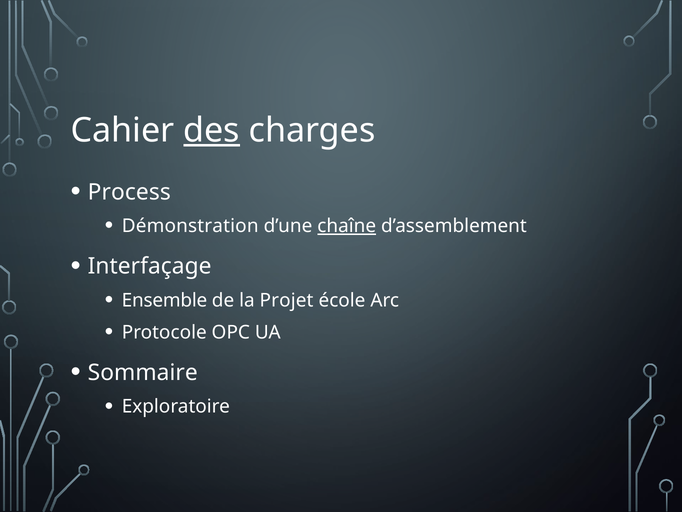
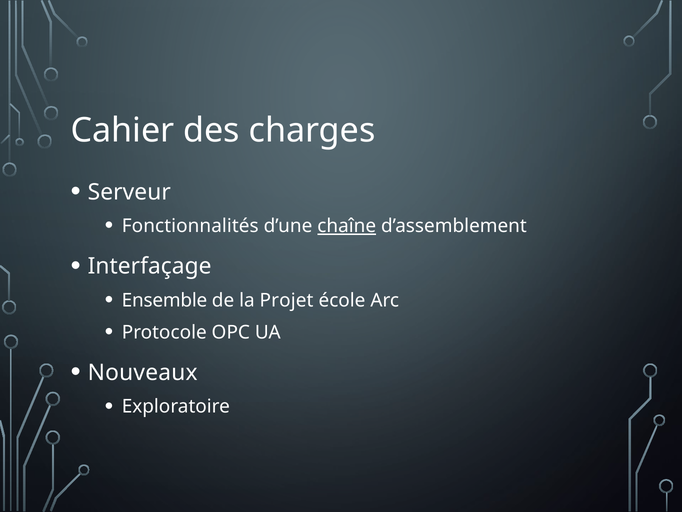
des underline: present -> none
Process: Process -> Serveur
Démonstration: Démonstration -> Fonctionnalités
Sommaire: Sommaire -> Nouveaux
